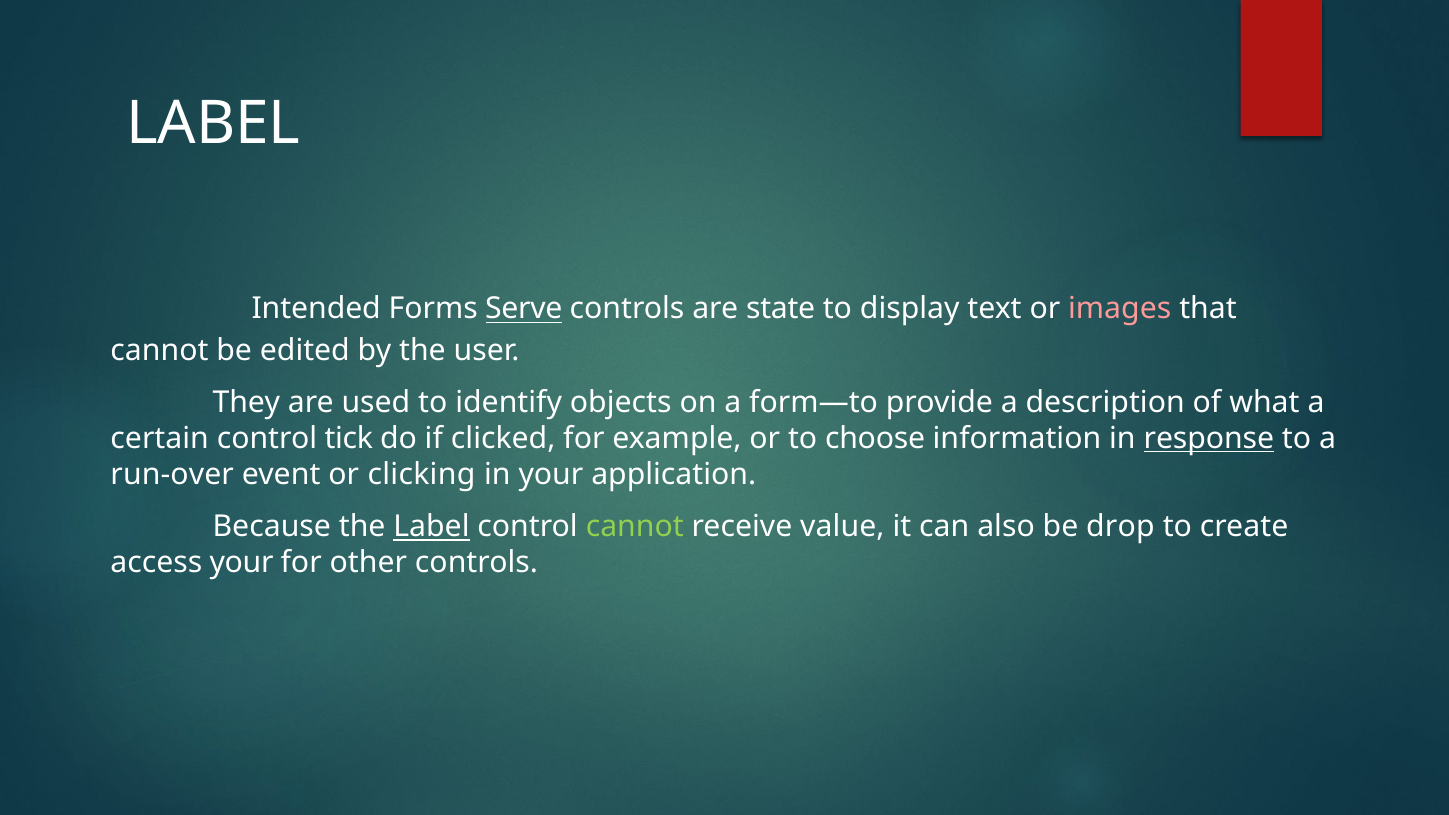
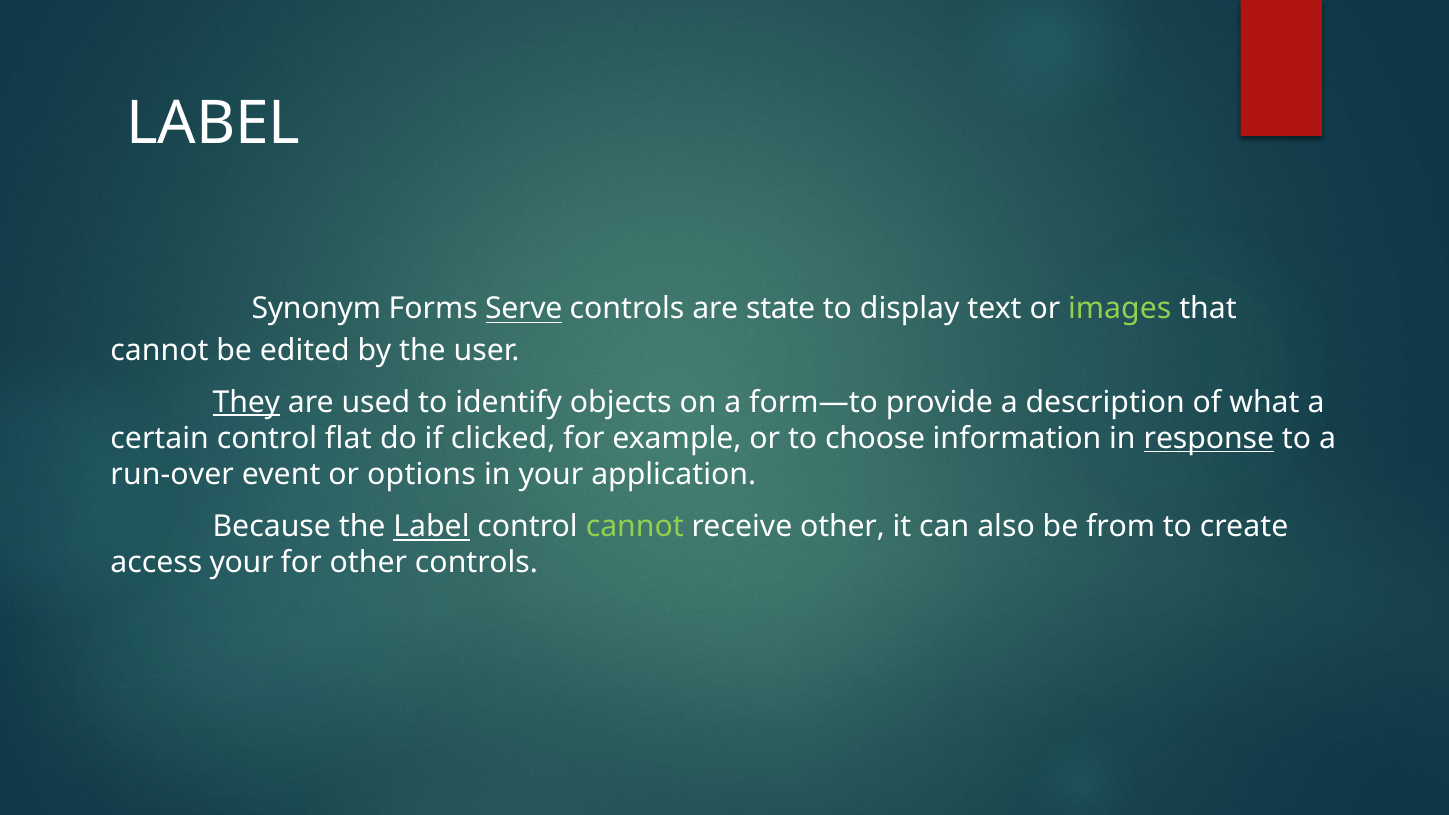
Intended: Intended -> Synonym
images colour: pink -> light green
They underline: none -> present
tick: tick -> flat
clicking: clicking -> options
receive value: value -> other
drop: drop -> from
